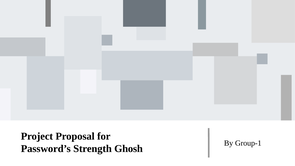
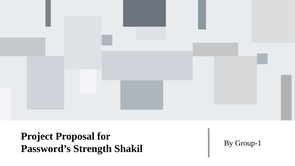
Ghosh: Ghosh -> Shakil
